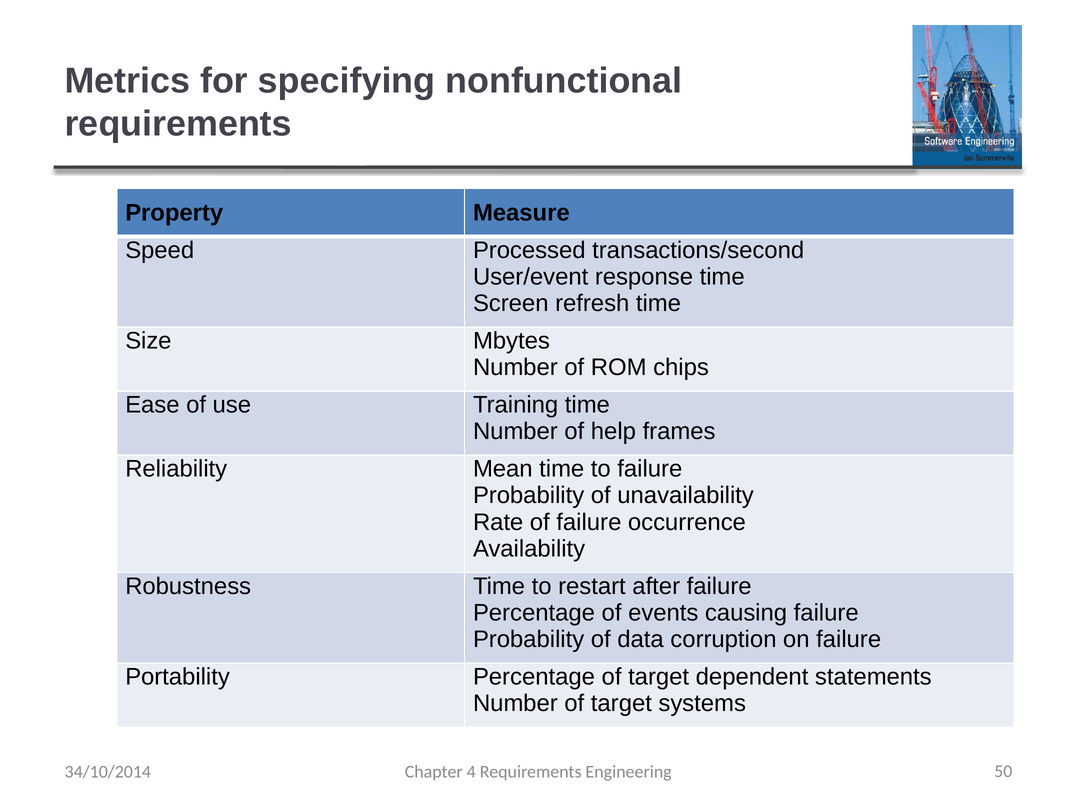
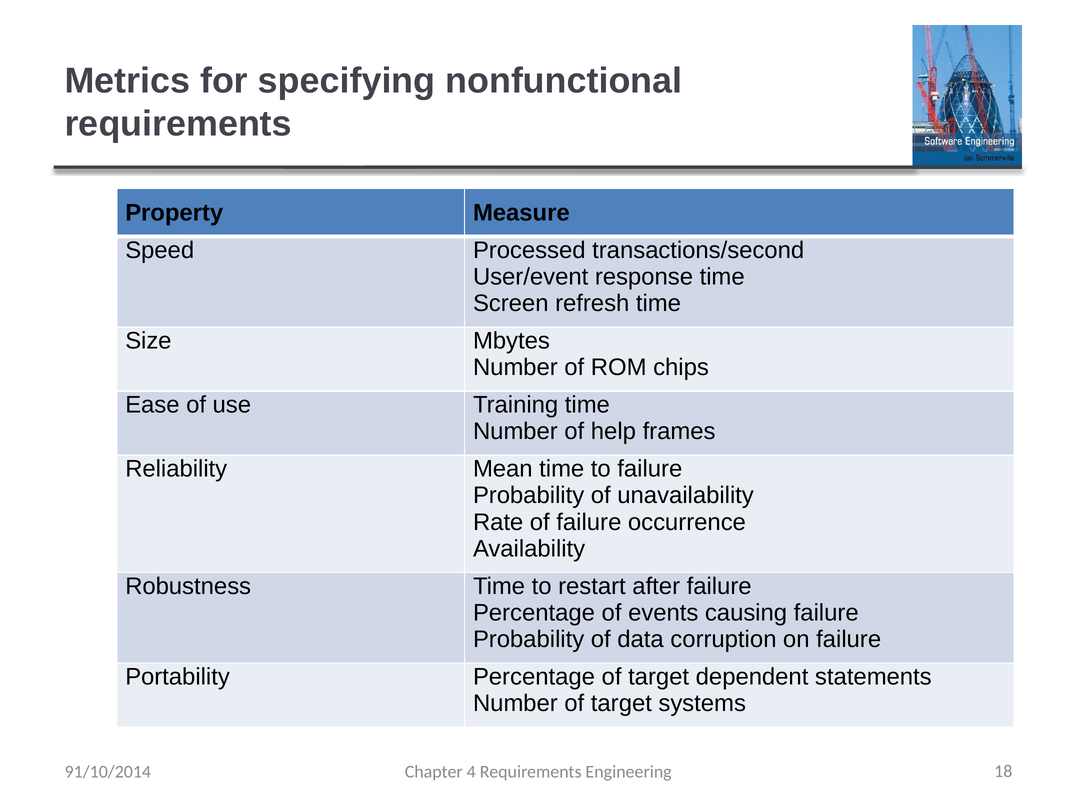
34/10/2014: 34/10/2014 -> 91/10/2014
50: 50 -> 18
